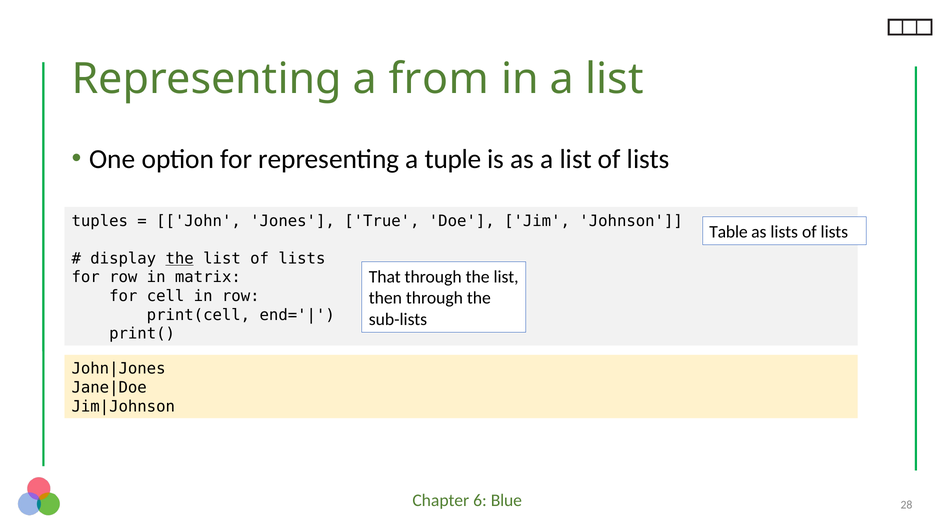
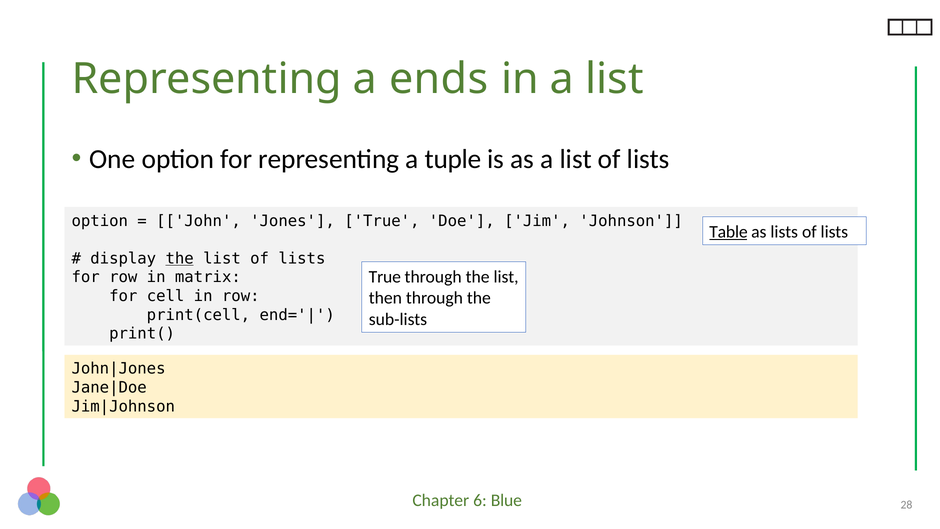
from: from -> ends
tuples at (100, 221): tuples -> option
Table underline: none -> present
That at (385, 277): That -> True
